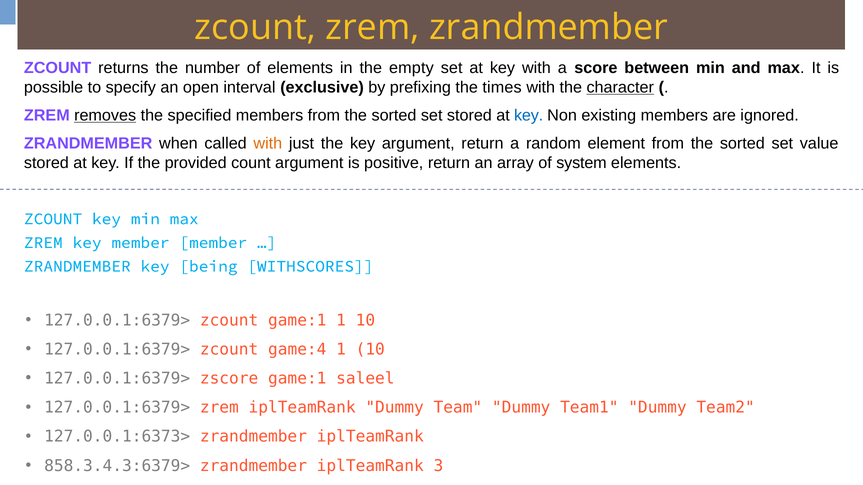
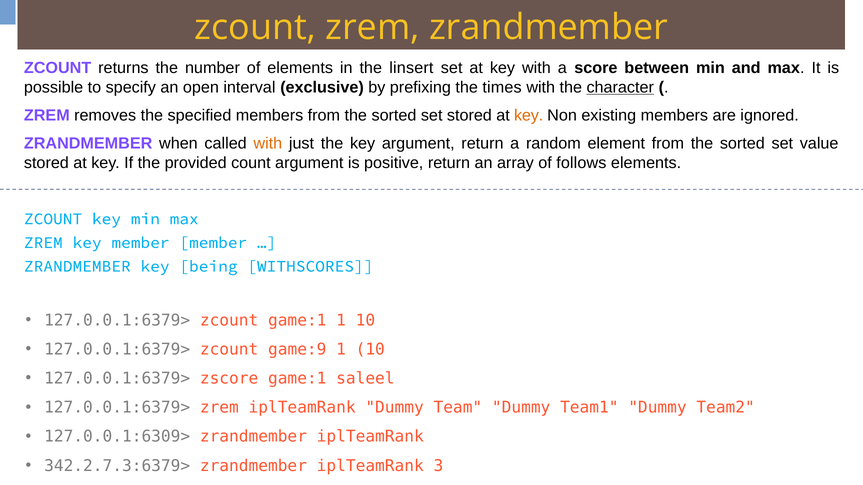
empty: empty -> linsert
removes underline: present -> none
key at (529, 115) colour: blue -> orange
system: system -> follows
game:4: game:4 -> game:9
127.0.0.1:6373>: 127.0.0.1:6373> -> 127.0.0.1:6309>
858.3.4.3:6379>: 858.3.4.3:6379> -> 342.2.7.3:6379>
